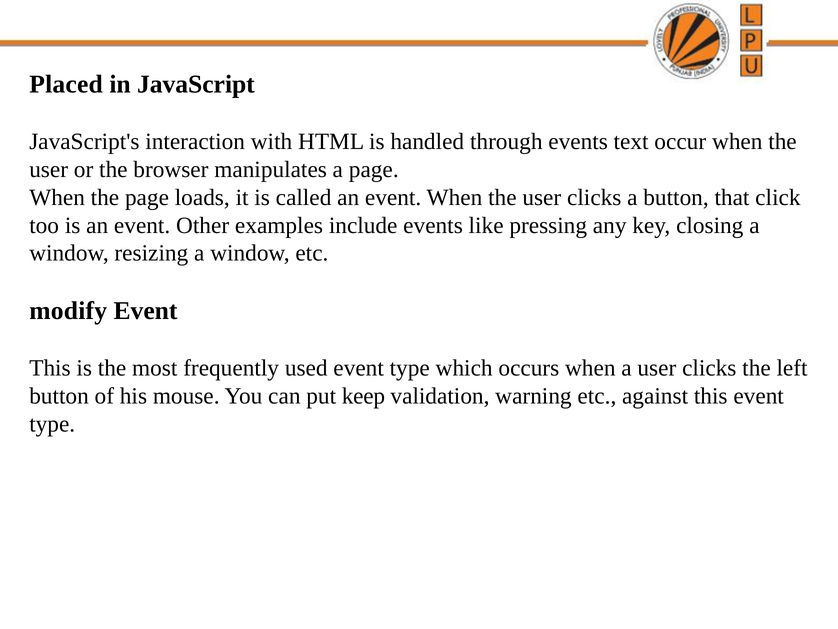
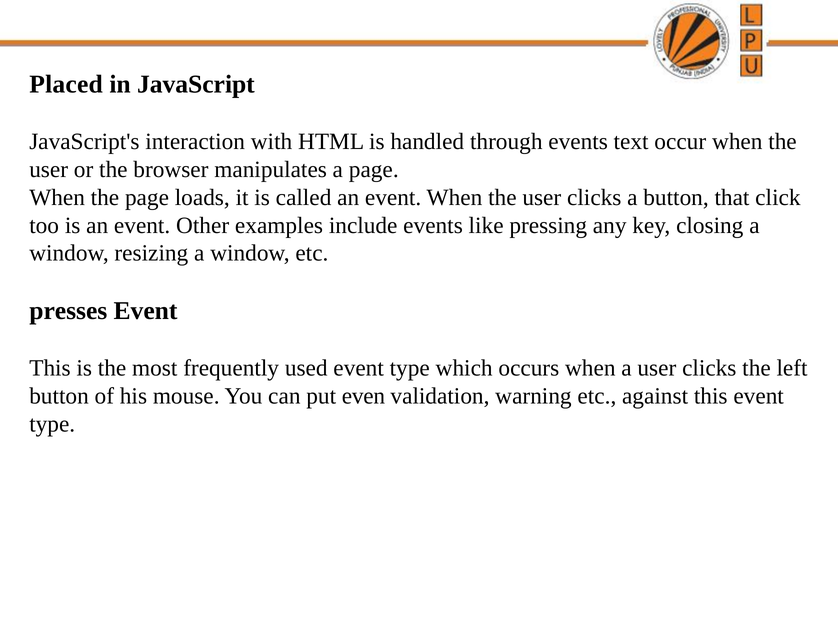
modify: modify -> presses
keep: keep -> even
